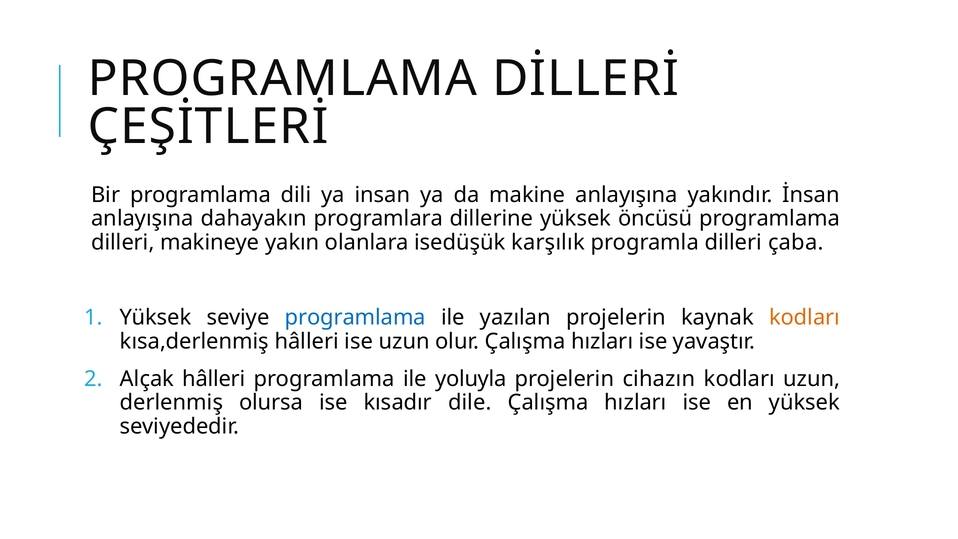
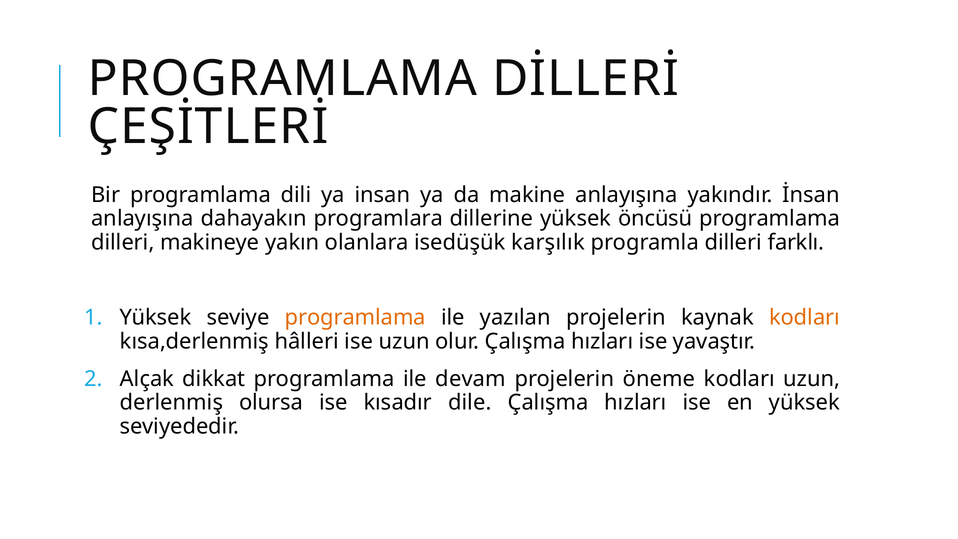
çaba: çaba -> farklı
programlama at (355, 318) colour: blue -> orange
Alçak hâlleri: hâlleri -> dikkat
yoluyla: yoluyla -> devam
cihazın: cihazın -> öneme
